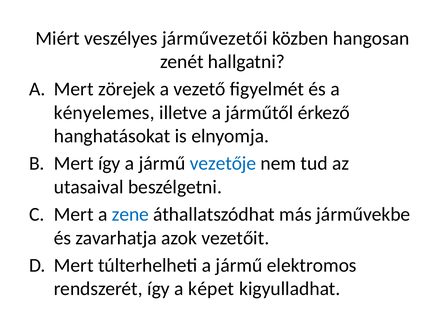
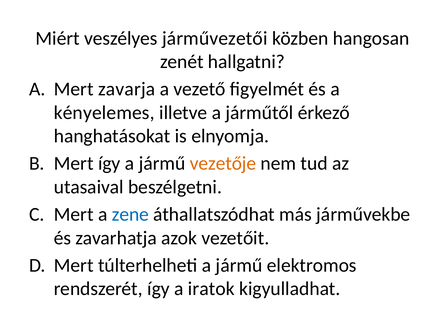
zörejek: zörejek -> zavarja
vezetője colour: blue -> orange
képet: képet -> iratok
